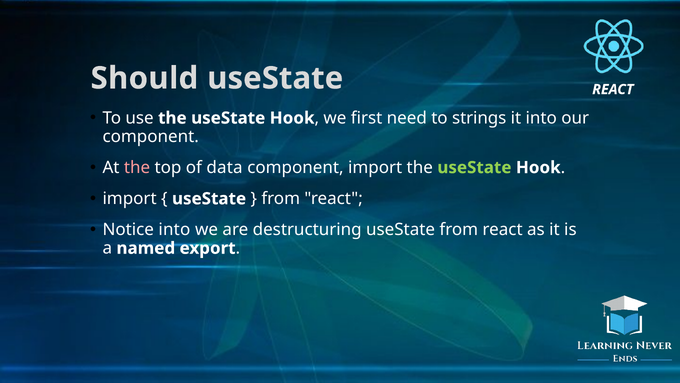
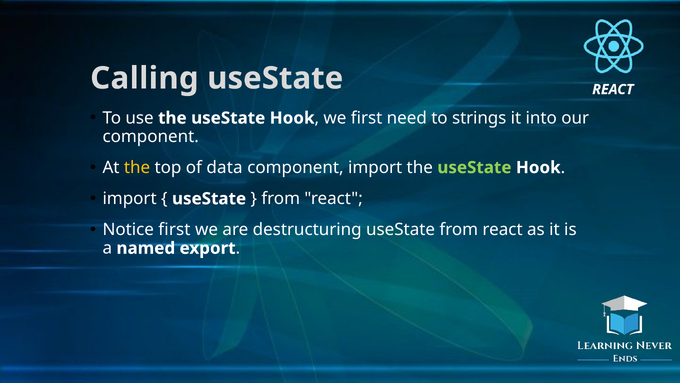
Should: Should -> Calling
the at (137, 167) colour: pink -> yellow
Notice into: into -> first
